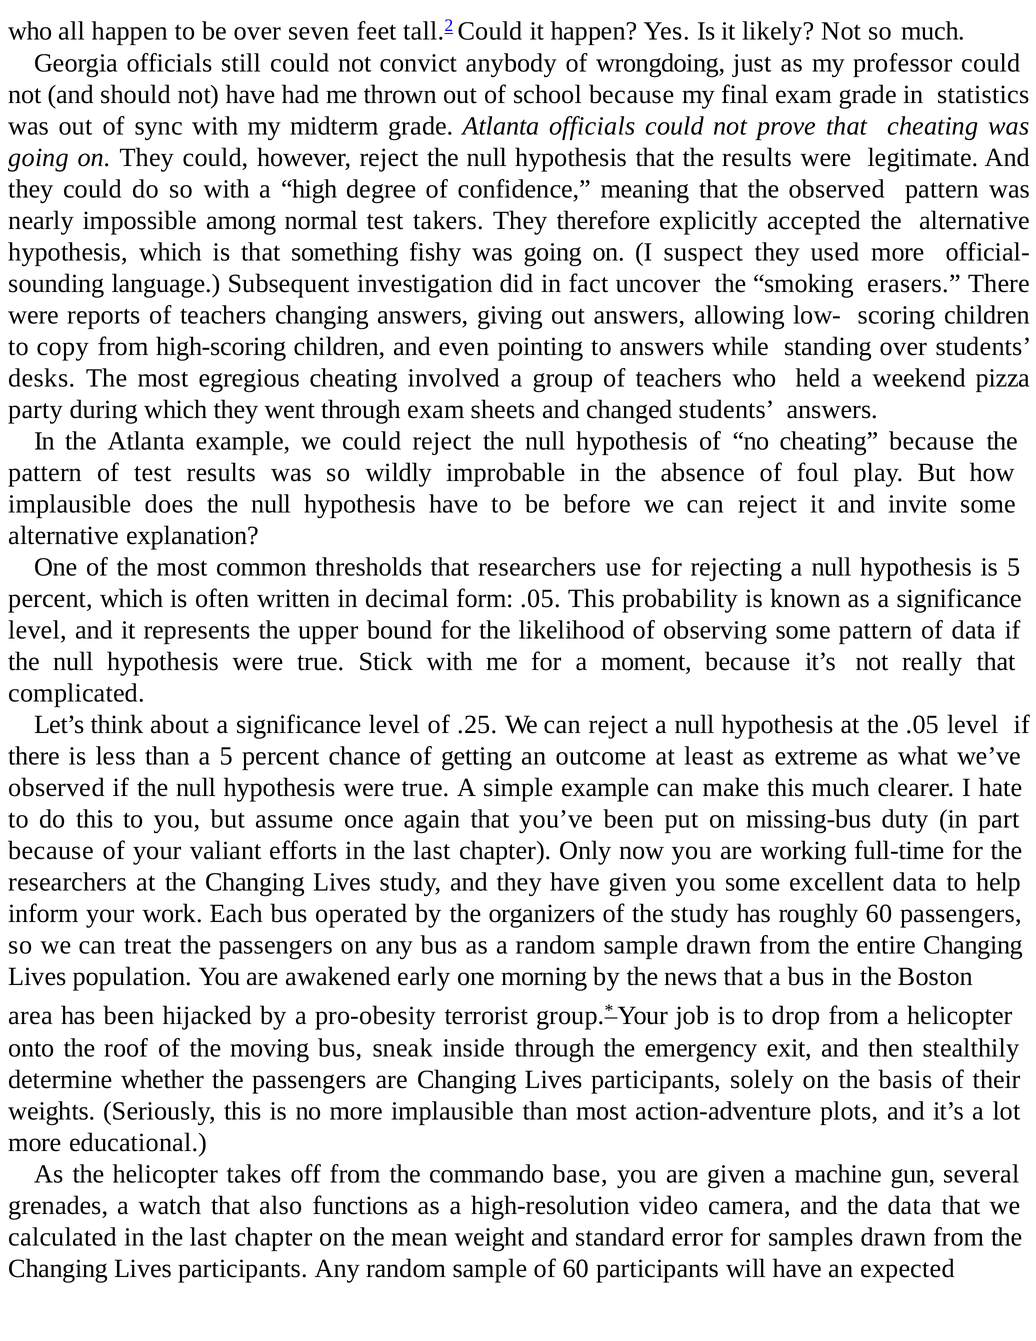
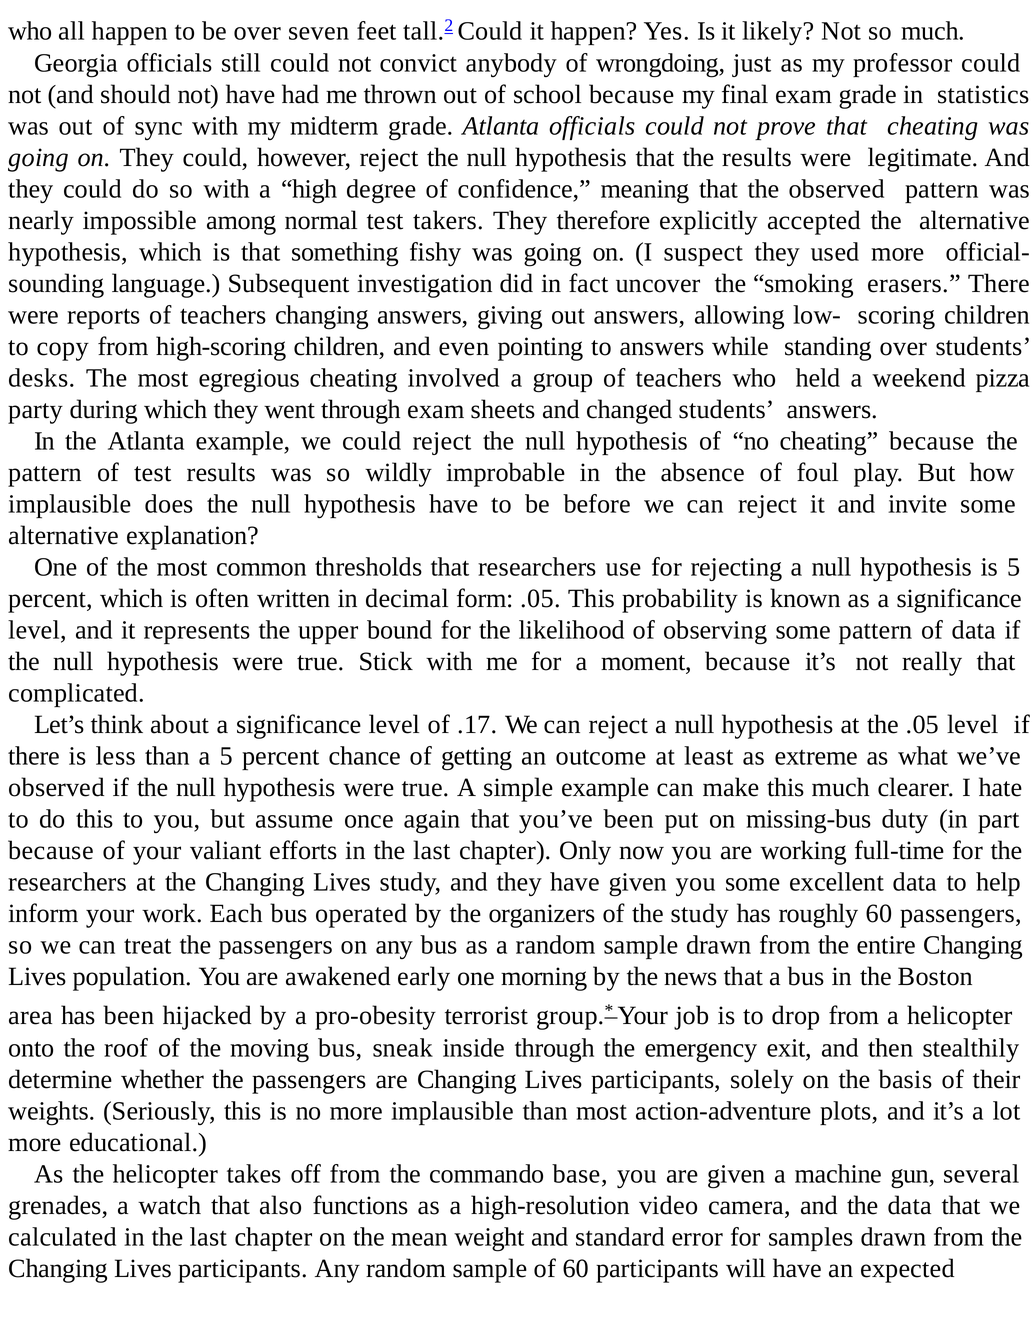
.25: .25 -> .17
